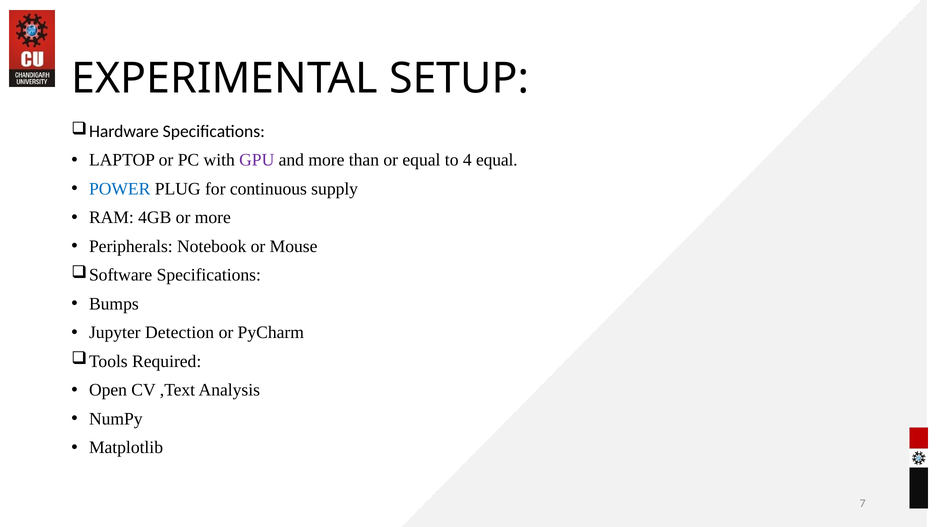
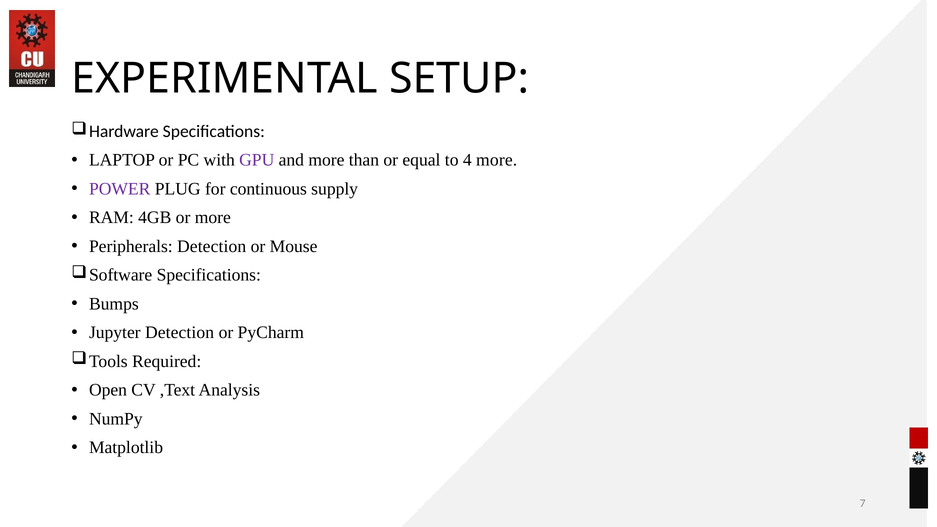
4 equal: equal -> more
POWER colour: blue -> purple
Peripherals Notebook: Notebook -> Detection
